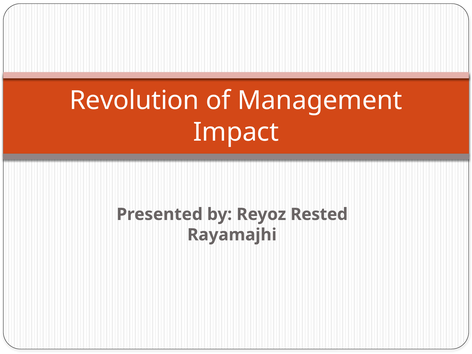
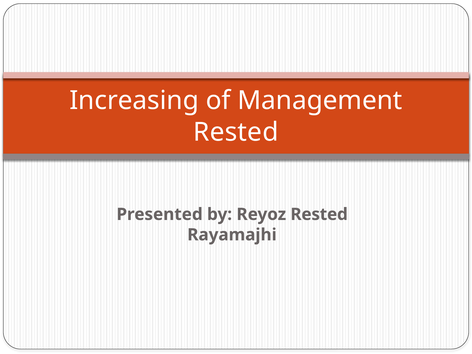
Revolution: Revolution -> Increasing
Impact at (236, 132): Impact -> Rested
